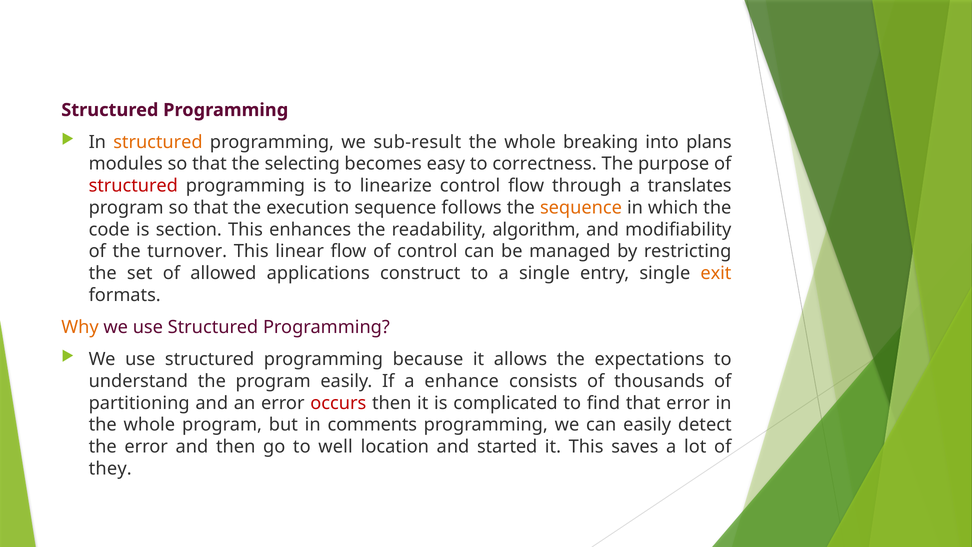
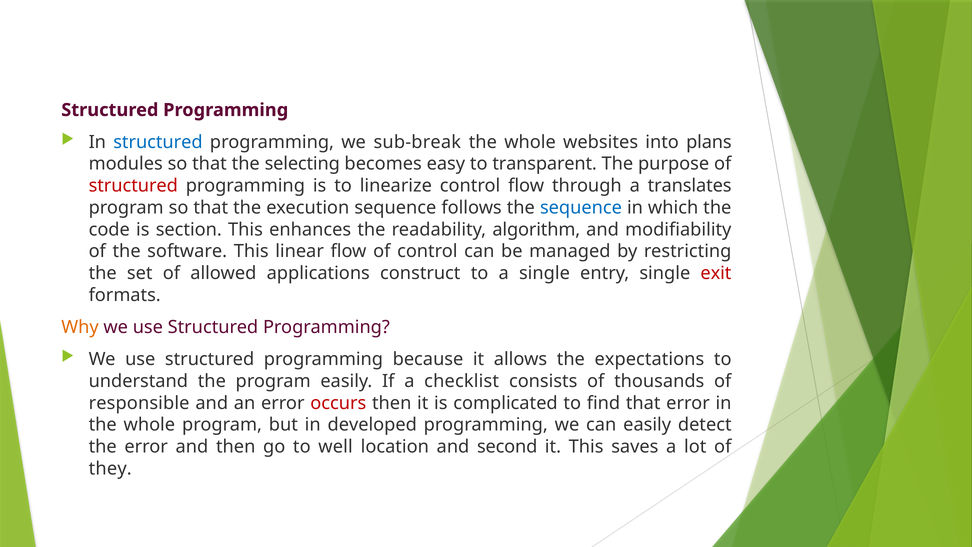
structured at (158, 142) colour: orange -> blue
sub-result: sub-result -> sub-break
breaking: breaking -> websites
correctness: correctness -> transparent
sequence at (581, 208) colour: orange -> blue
turnover: turnover -> software
exit colour: orange -> red
enhance: enhance -> checklist
partitioning: partitioning -> responsible
comments: comments -> developed
started: started -> second
